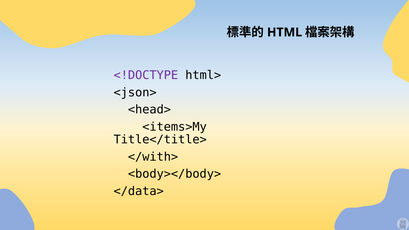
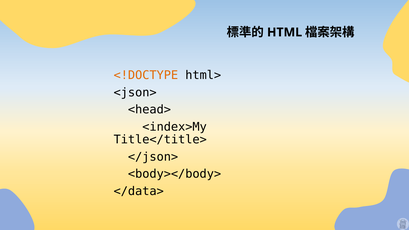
<!DOCTYPE colour: purple -> orange
<items>My: <items>My -> <index>My
</with>: </with> -> </json>
